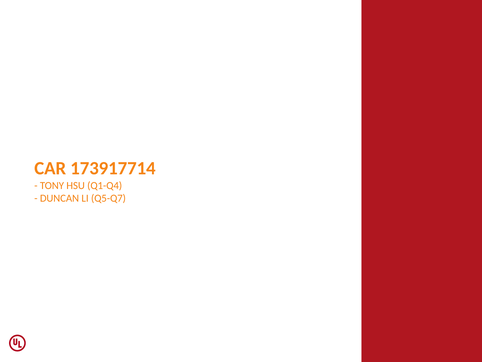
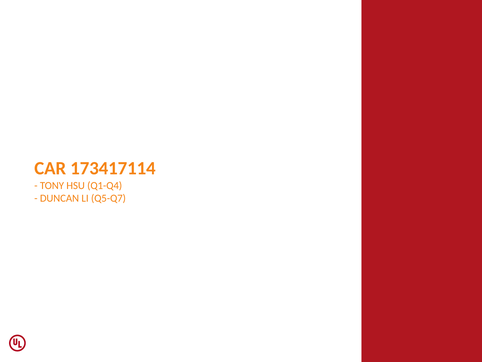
173917714: 173917714 -> 173417114
